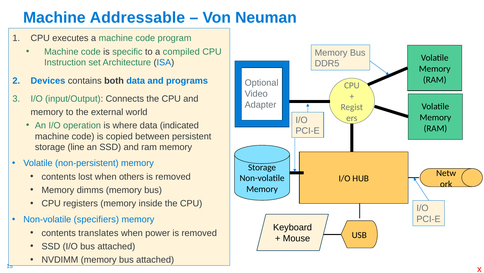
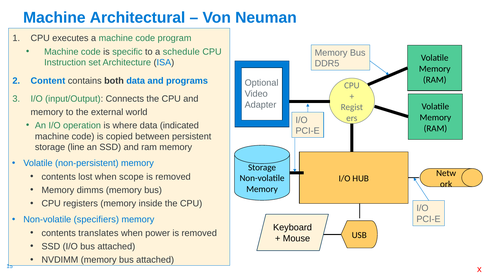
Addressable: Addressable -> Architectural
compiled: compiled -> schedule
Devices: Devices -> Content
others: others -> scope
